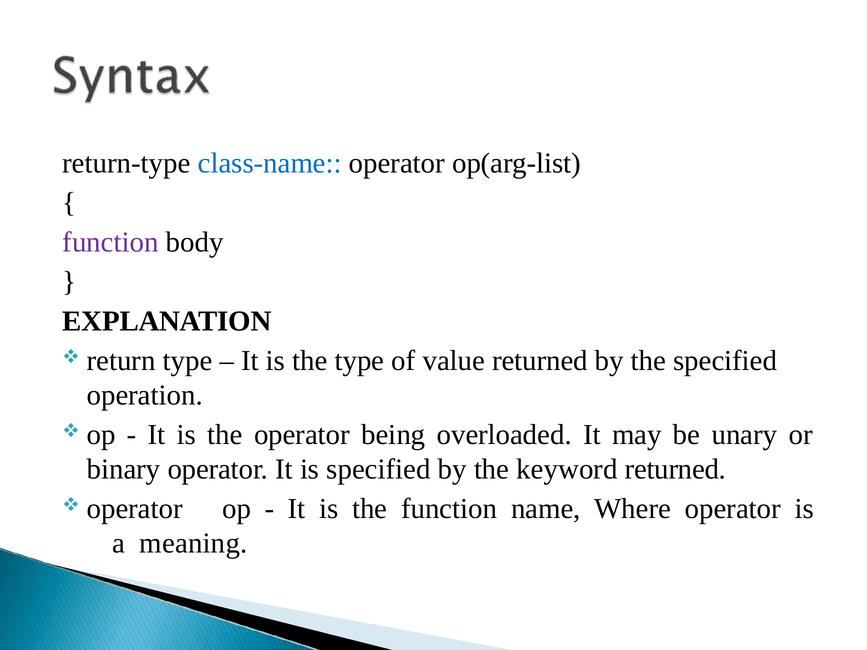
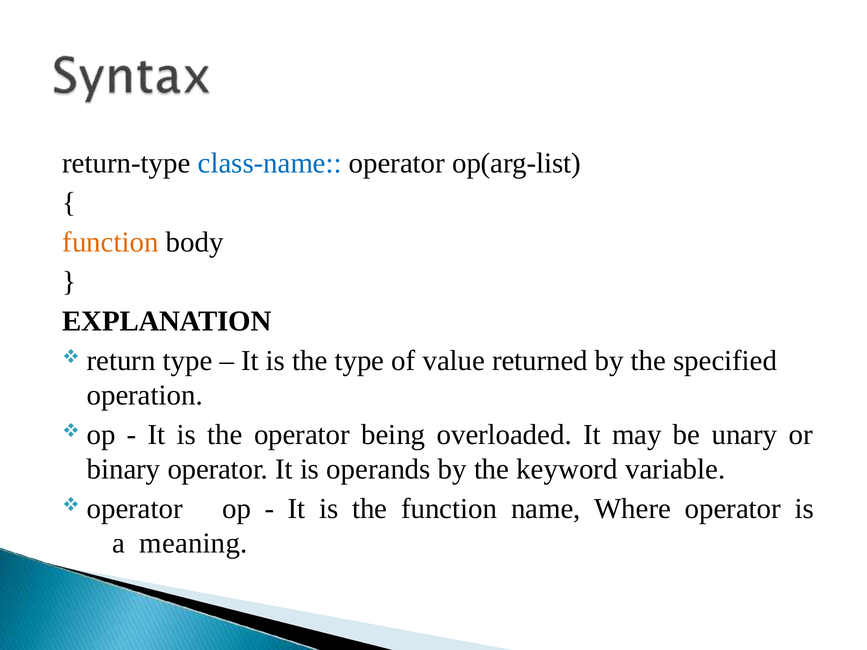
function at (111, 242) colour: purple -> orange
is specified: specified -> operands
keyword returned: returned -> variable
